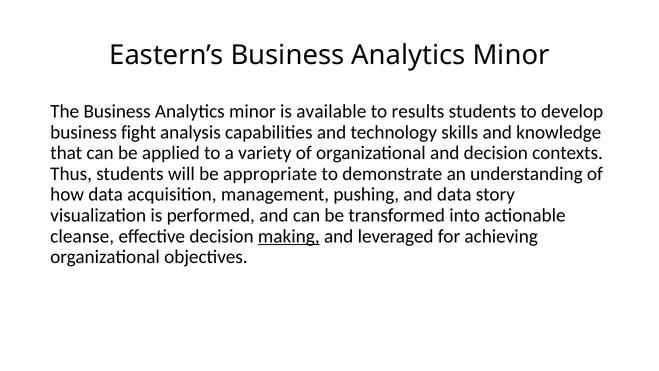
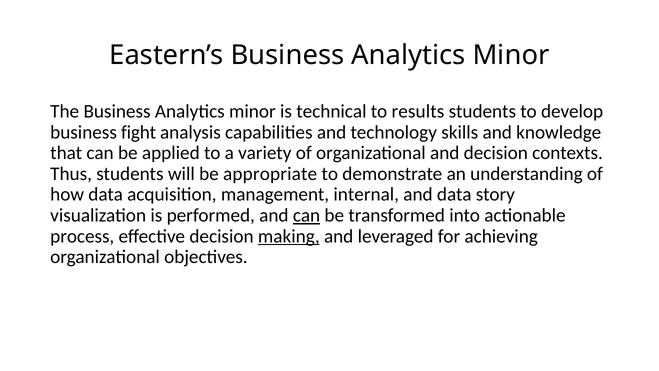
available: available -> technical
pushing: pushing -> internal
can at (307, 215) underline: none -> present
cleanse: cleanse -> process
